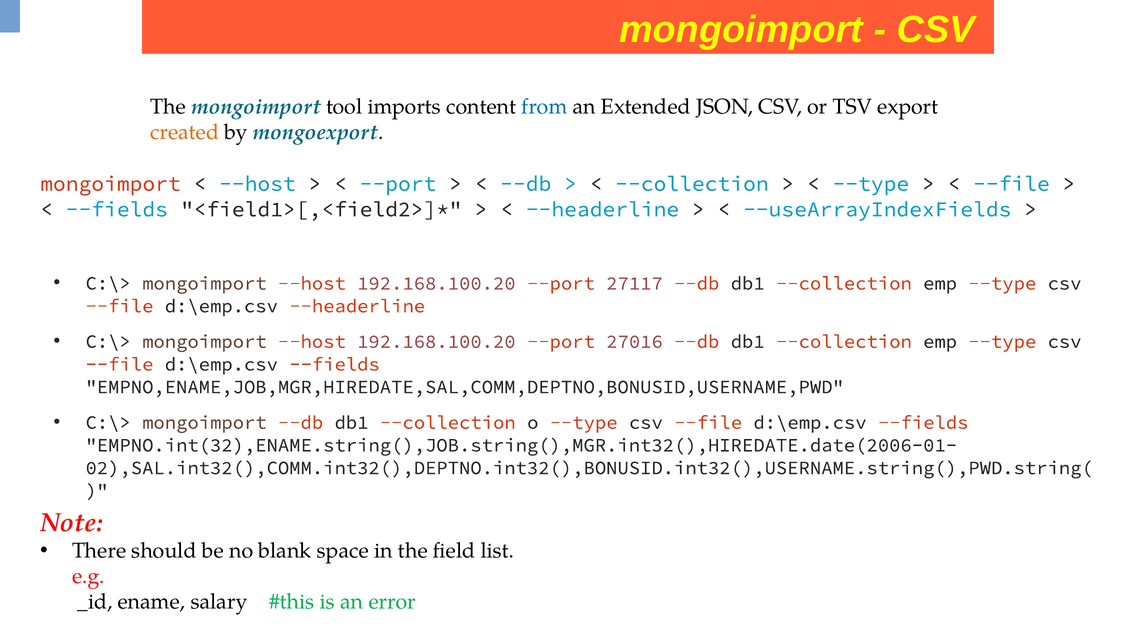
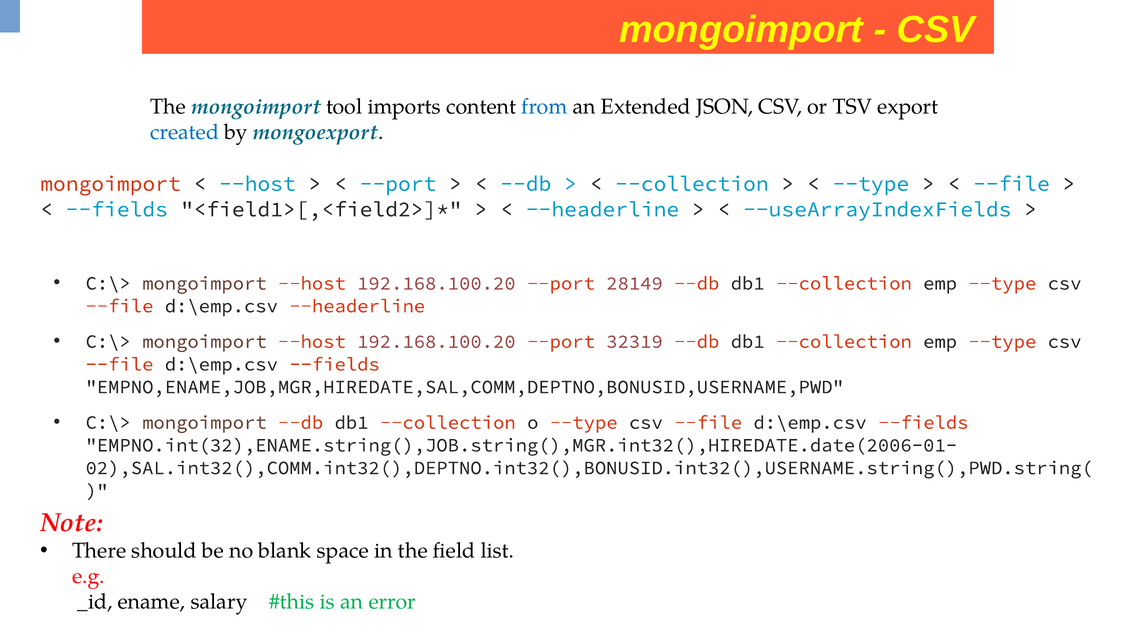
created colour: orange -> blue
27117: 27117 -> 28149
27016: 27016 -> 32319
